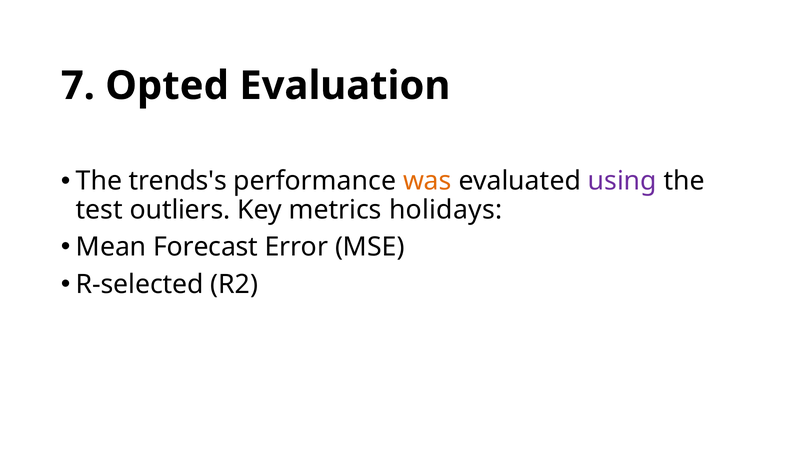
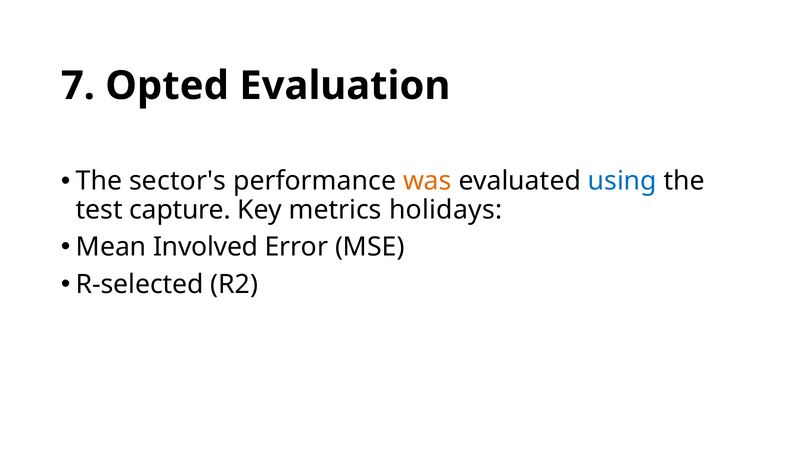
trends's: trends's -> sector's
using colour: purple -> blue
outliers: outliers -> capture
Forecast: Forecast -> Involved
